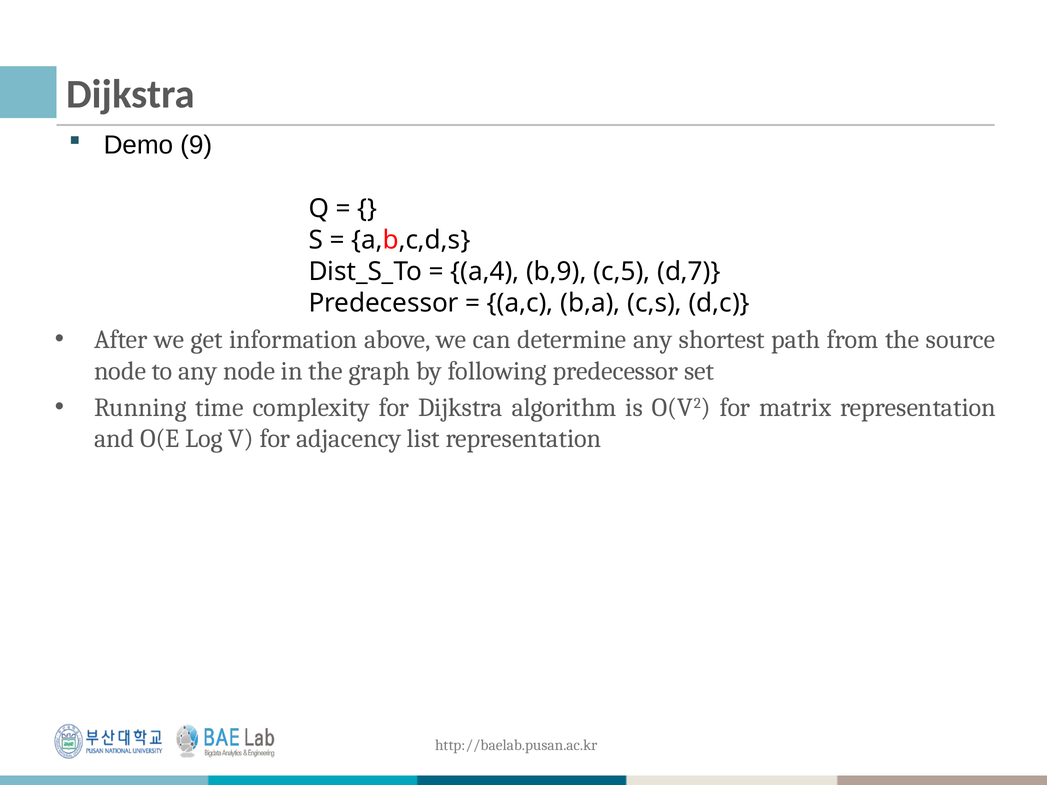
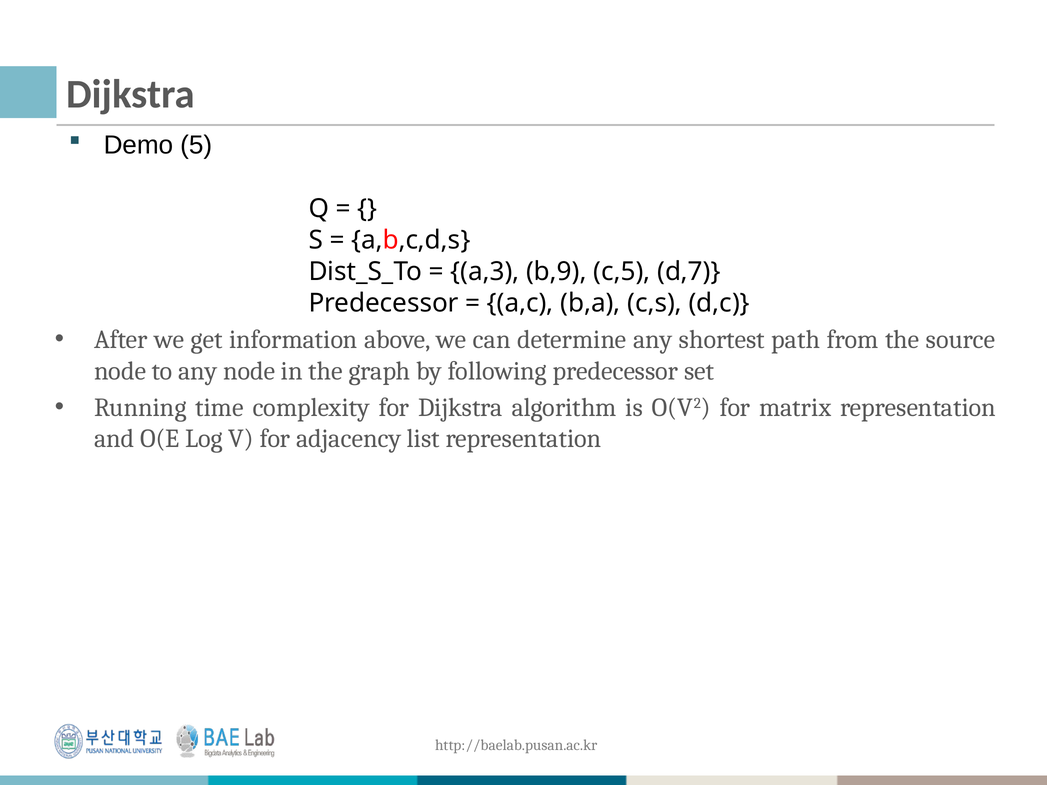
9: 9 -> 5
a,4: a,4 -> a,3
